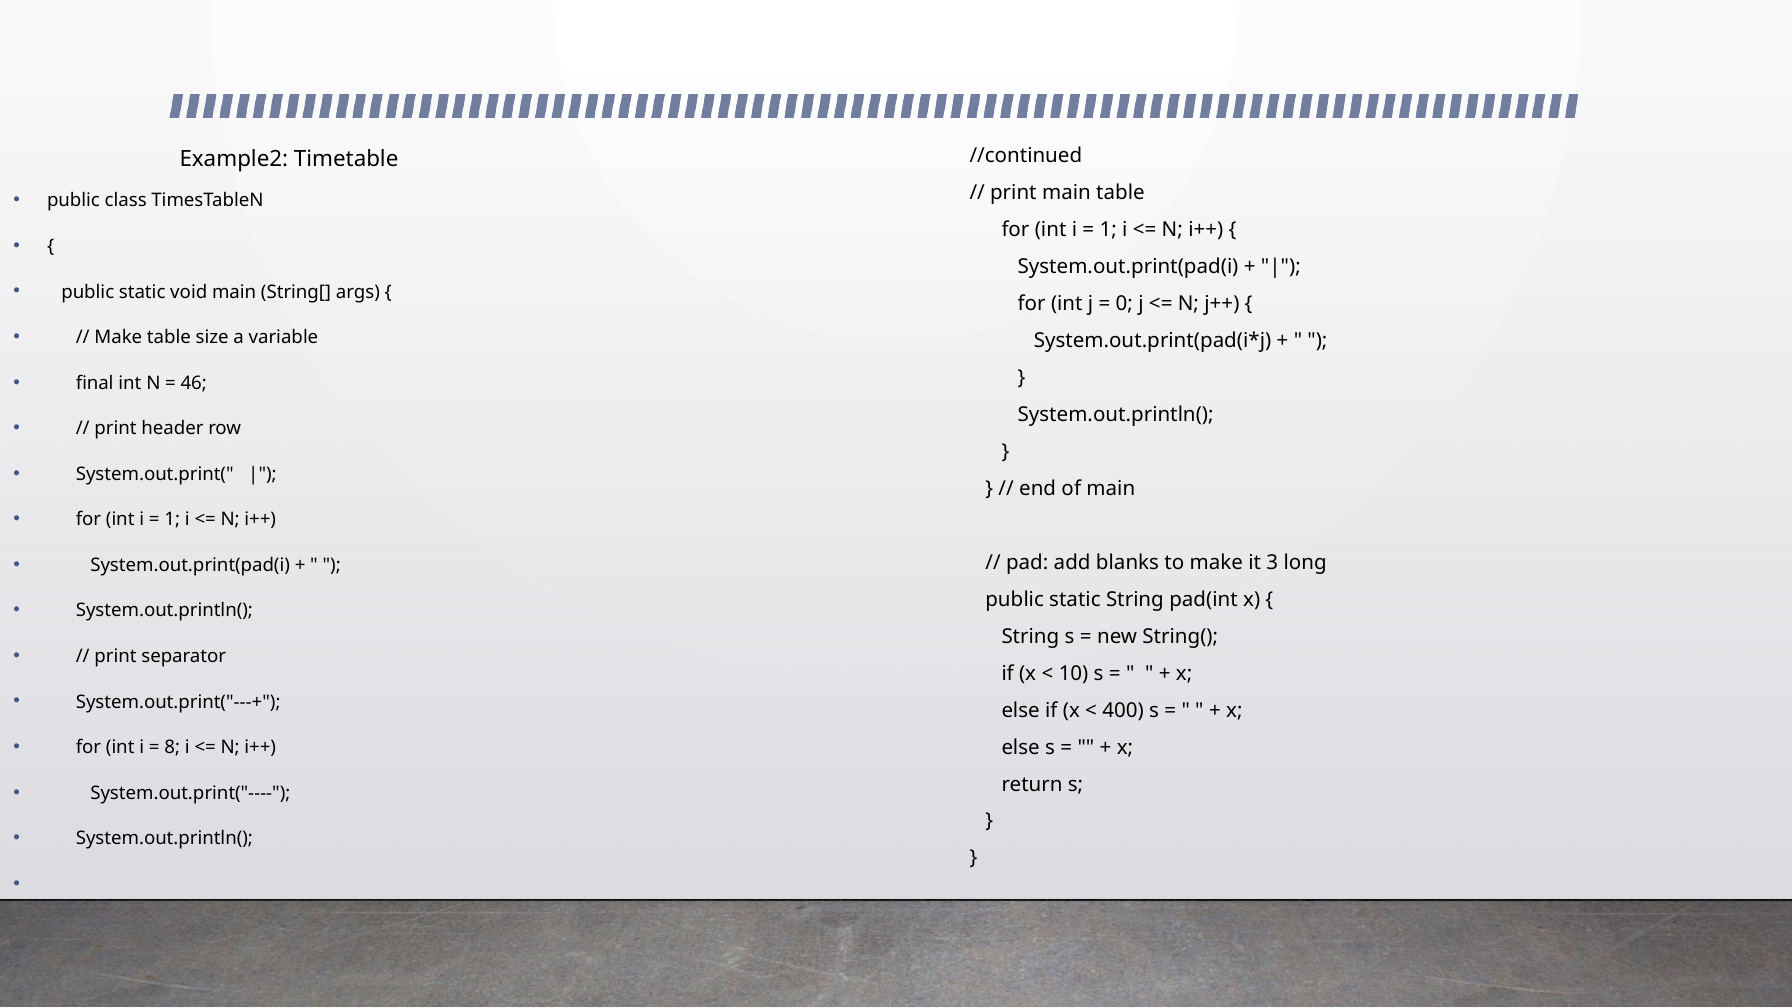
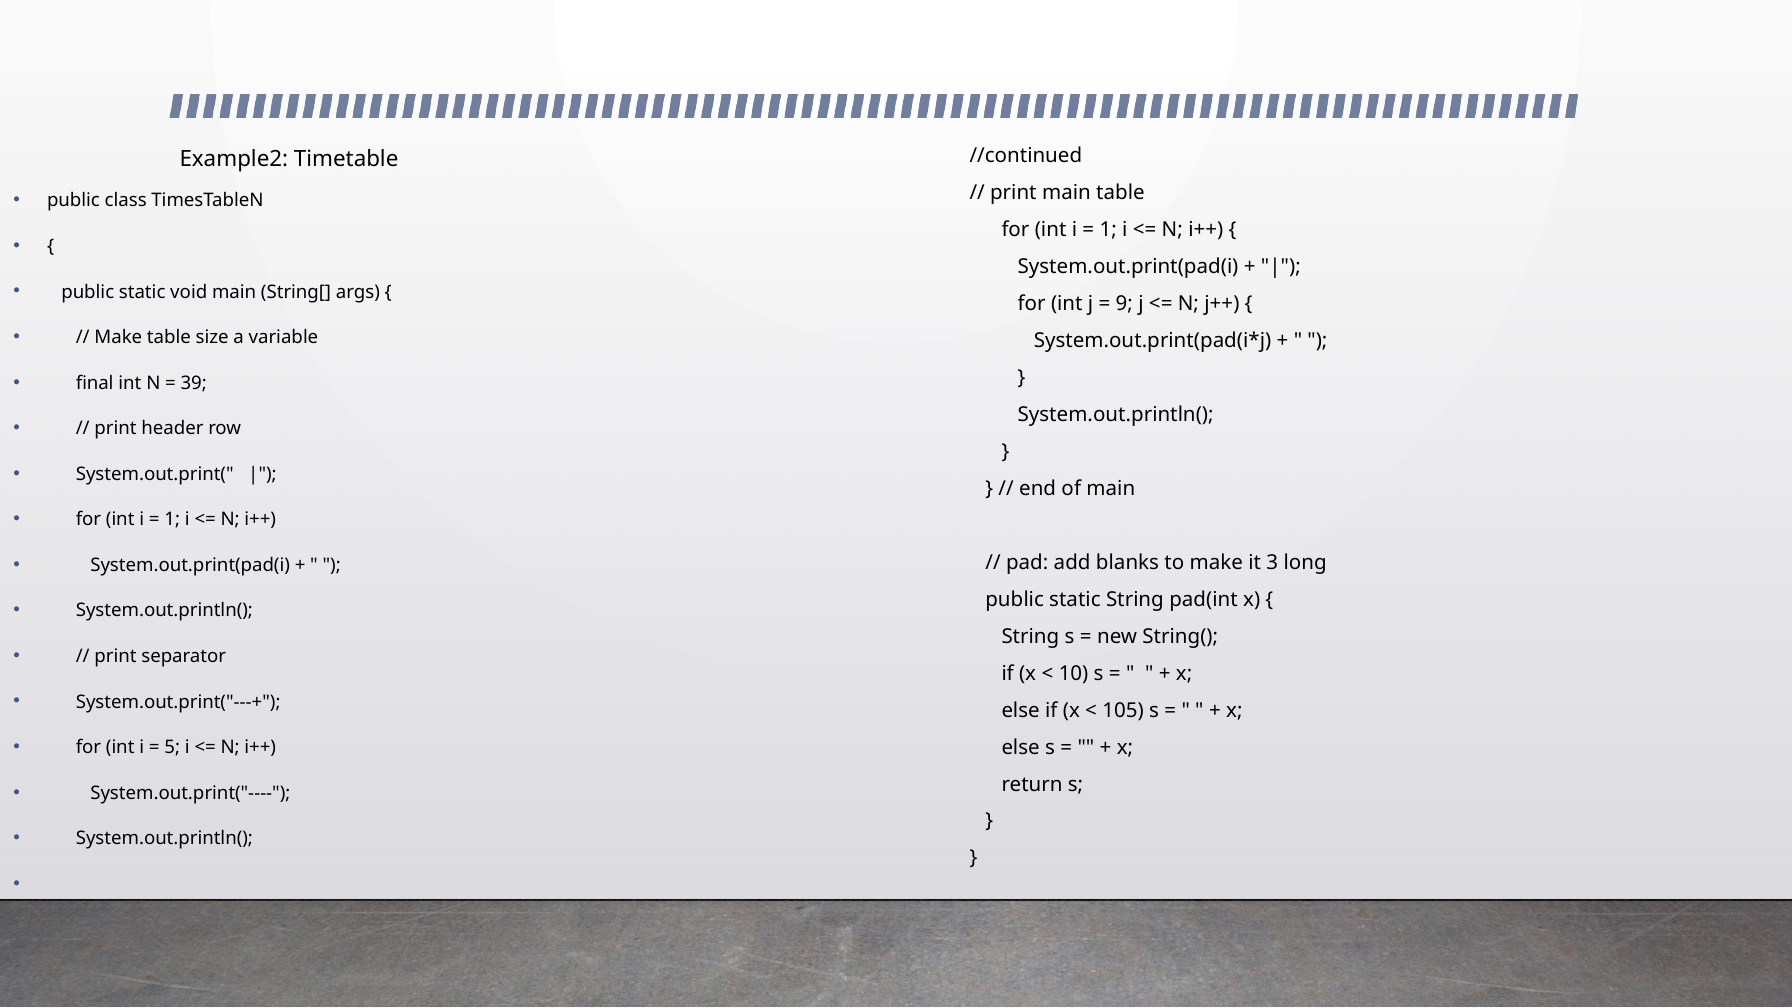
0: 0 -> 9
46: 46 -> 39
400: 400 -> 105
8: 8 -> 5
